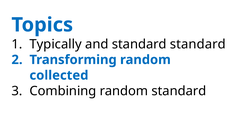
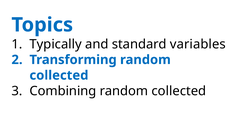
standard standard: standard -> variables
Combining random standard: standard -> collected
